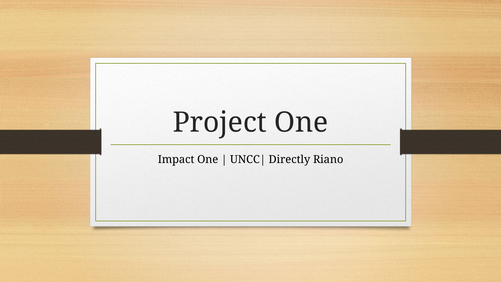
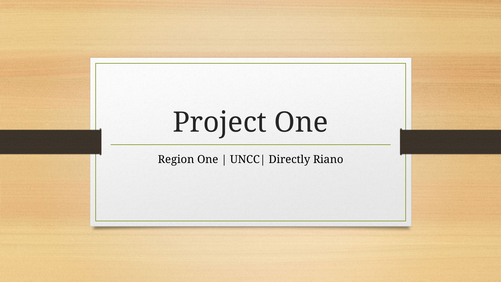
Impact: Impact -> Region
